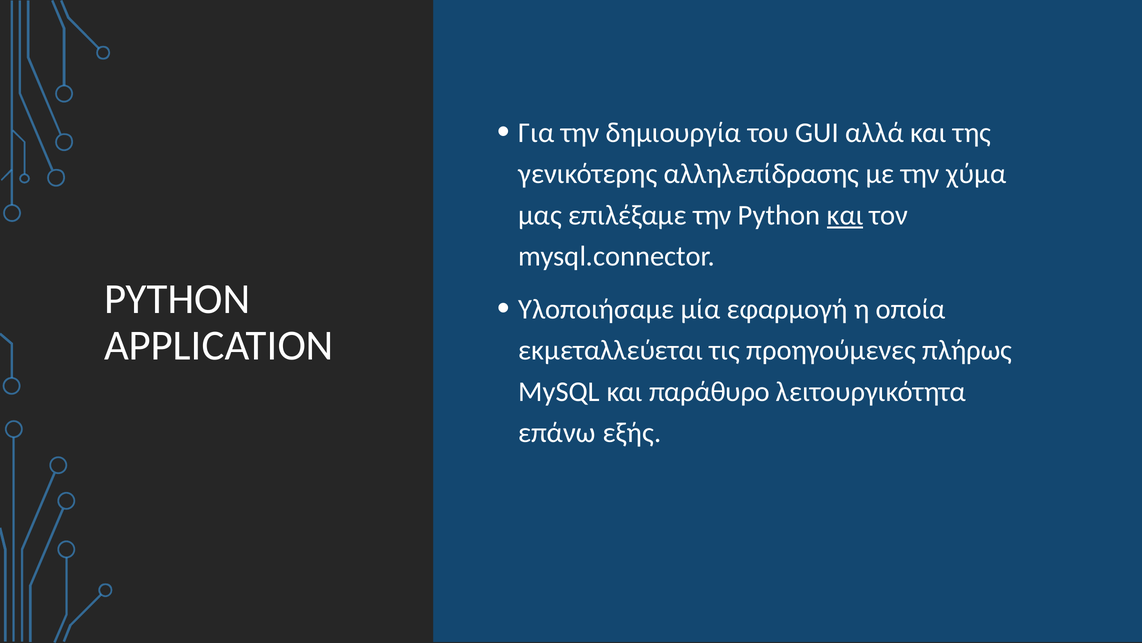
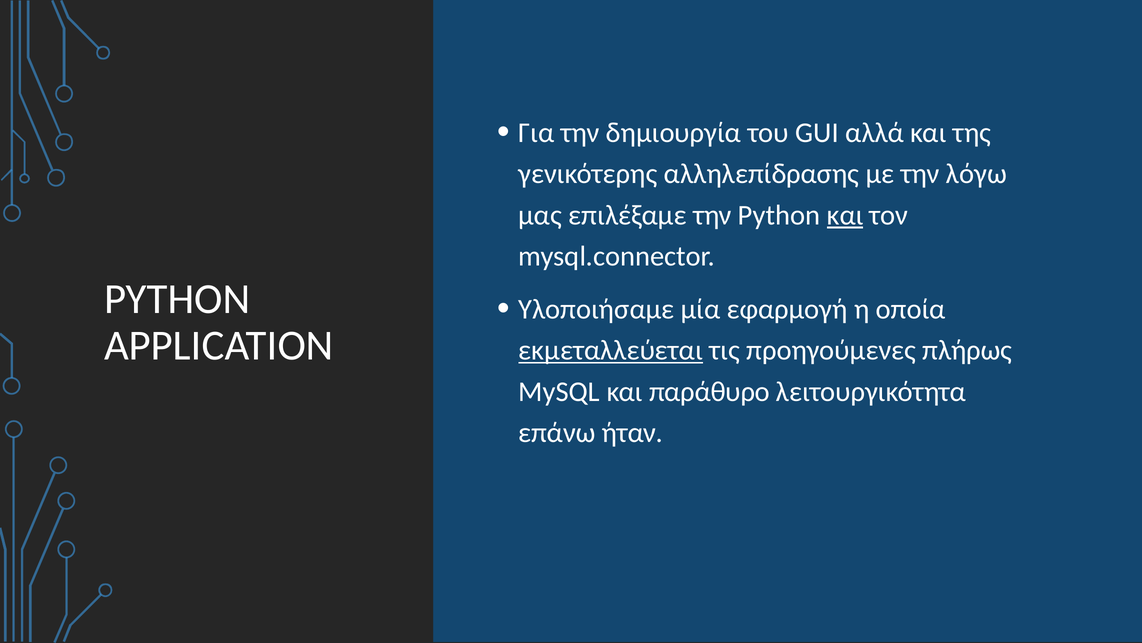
χύμα: χύμα -> λόγω
εκμεταλλεύεται underline: none -> present
εξής: εξής -> ήταν
